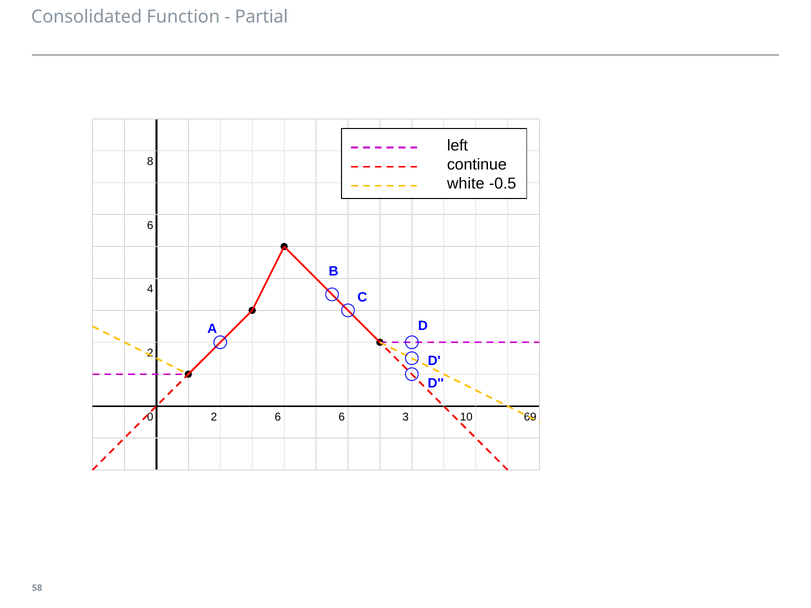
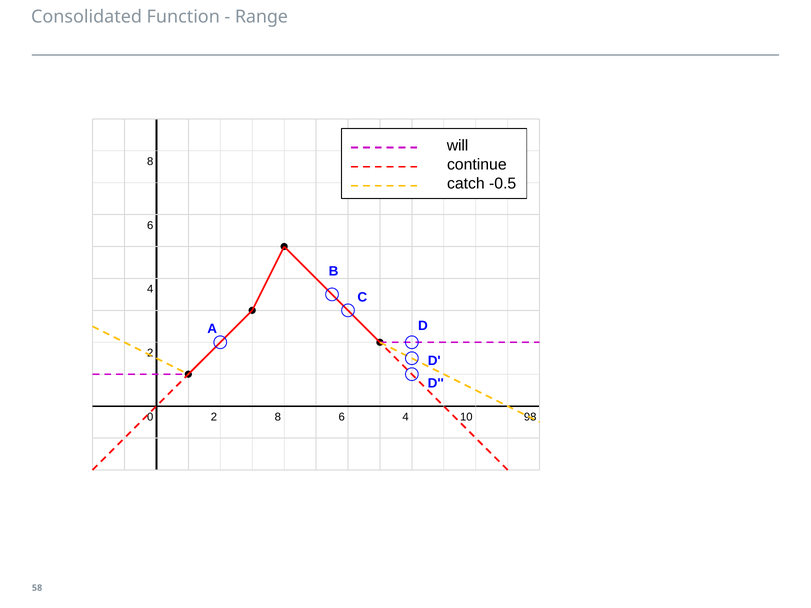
Partial: Partial -> Range
left: left -> will
white: white -> catch
2 6: 6 -> 8
6 3: 3 -> 4
69: 69 -> 98
